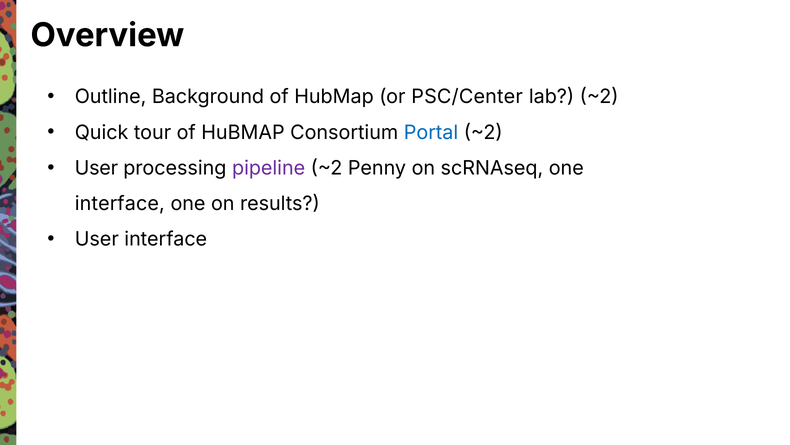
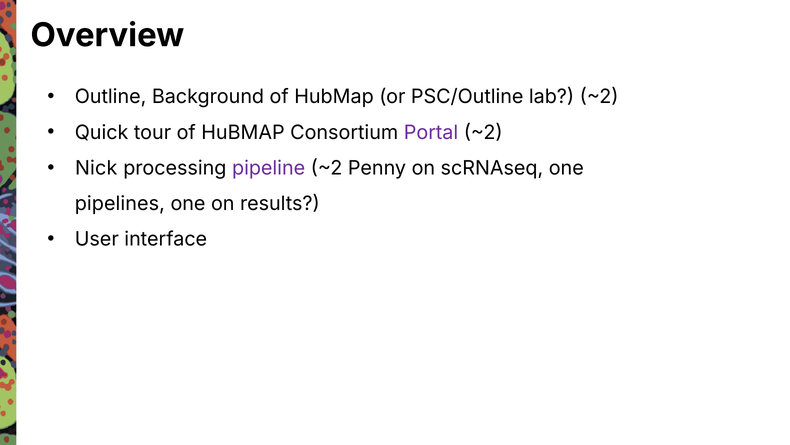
PSC/Center: PSC/Center -> PSC/Outline
Portal colour: blue -> purple
User at (96, 168): User -> Nick
interface at (120, 203): interface -> pipelines
